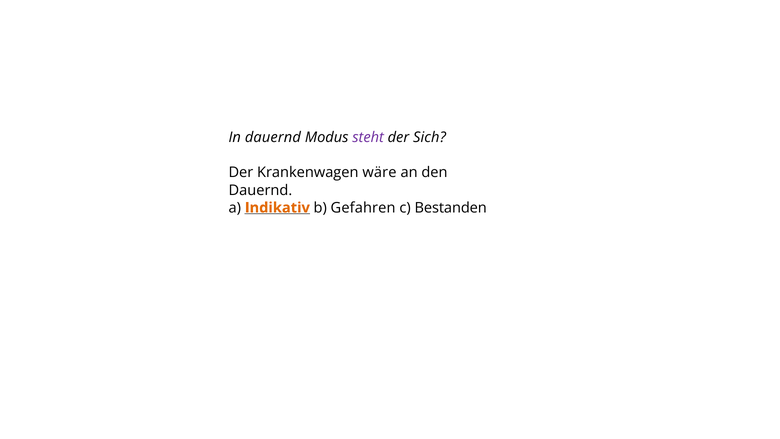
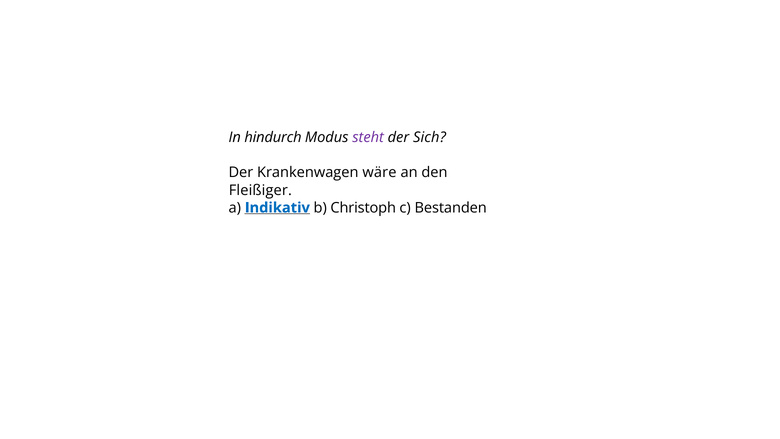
In dauernd: dauernd -> hindurch
Dauernd at (260, 190): Dauernd -> Fleißiger
Indikativ colour: orange -> blue
Gefahren: Gefahren -> Christoph
